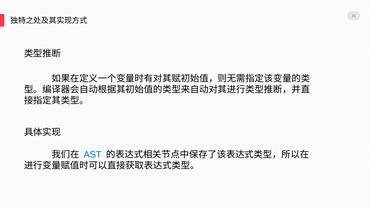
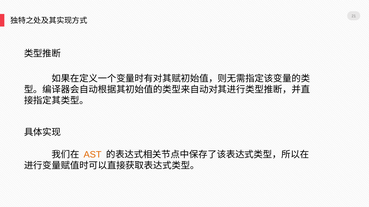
AST colour: blue -> orange
